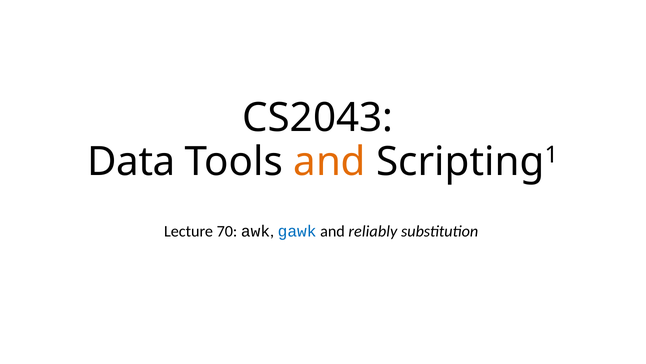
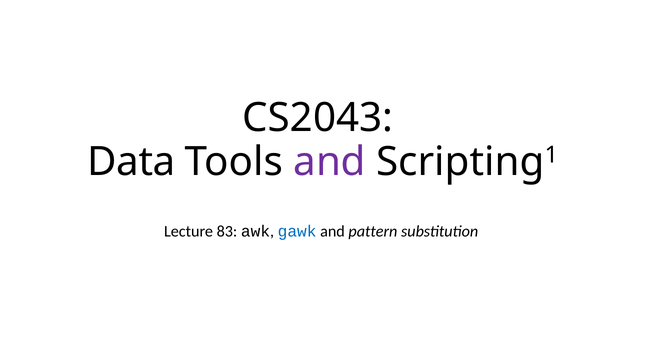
and at (330, 161) colour: orange -> purple
70: 70 -> 83
reliably: reliably -> pattern
